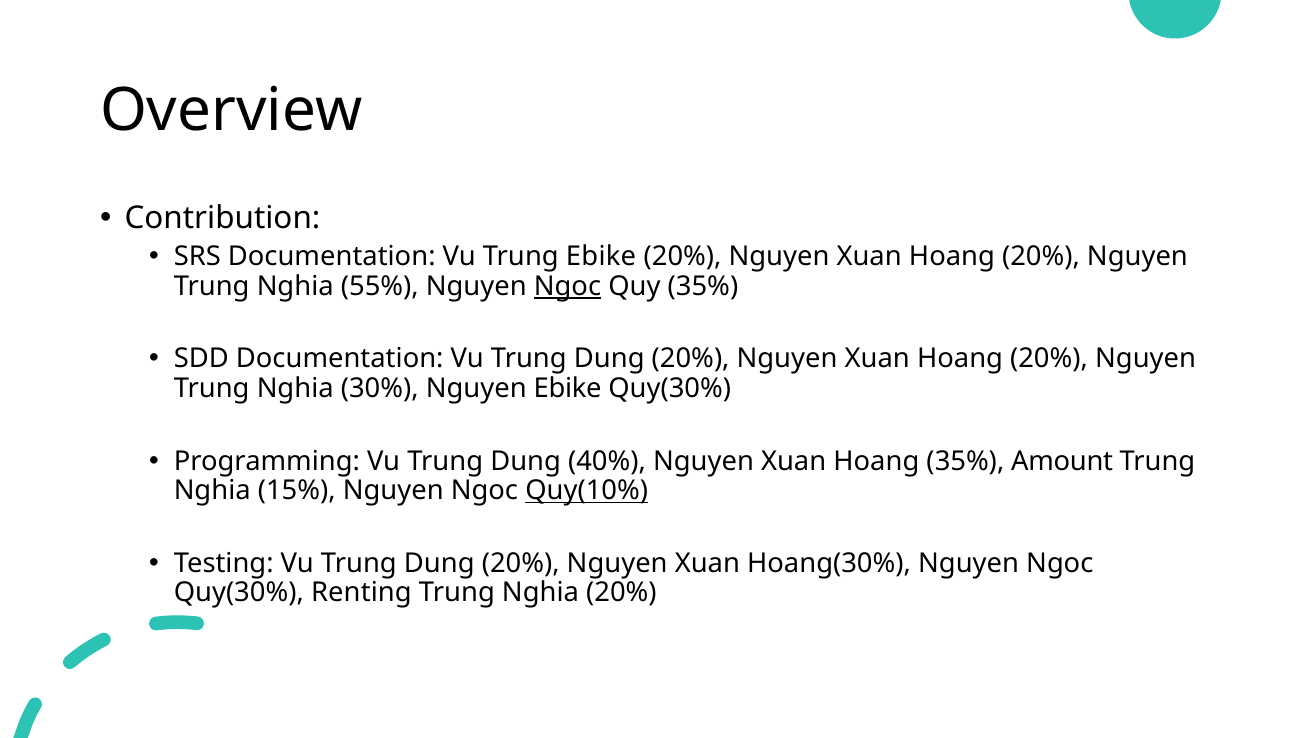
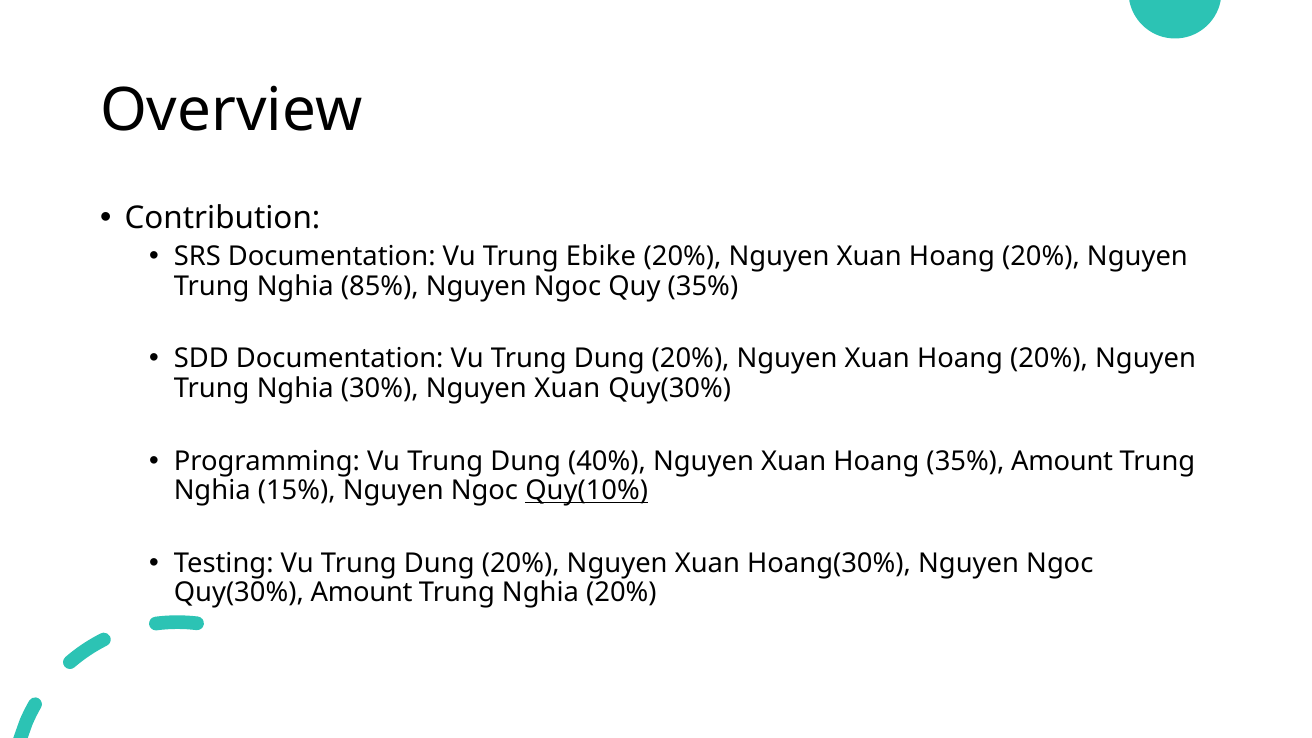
55%: 55% -> 85%
Ngoc at (568, 286) underline: present -> none
30% Nguyen Ebike: Ebike -> Xuan
Quy(30% Renting: Renting -> Amount
